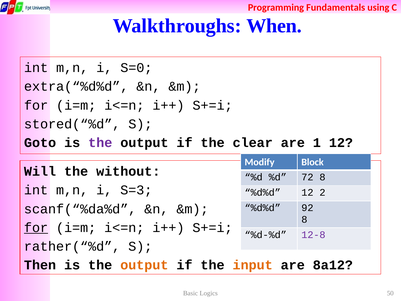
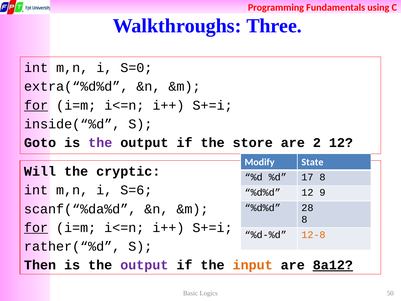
When: When -> Three
for at (36, 105) underline: none -> present
stored(“%d: stored(“%d -> inside(“%d
clear: clear -> store
1: 1 -> 2
Block: Block -> State
without: without -> cryptic
72: 72 -> 17
S=3: S=3 -> S=6
2: 2 -> 9
92: 92 -> 28
12-8 colour: purple -> orange
output at (144, 265) colour: orange -> purple
8a12 underline: none -> present
